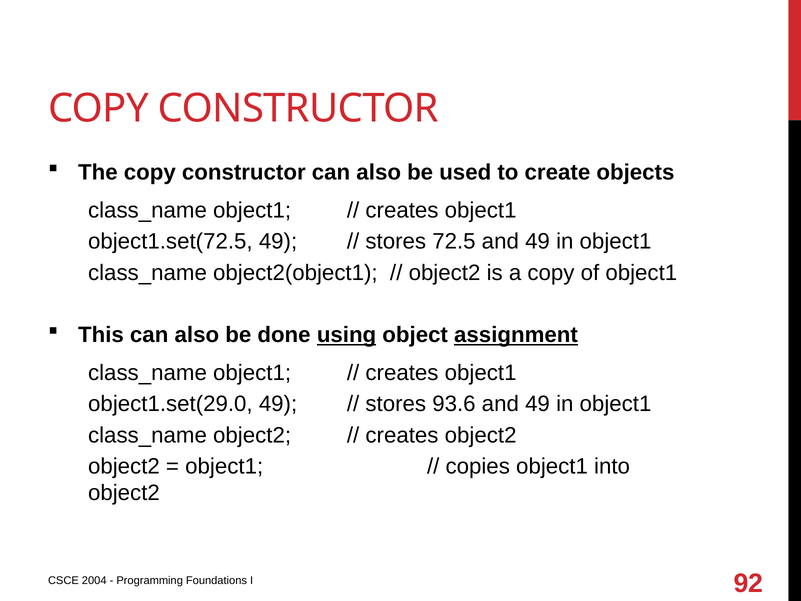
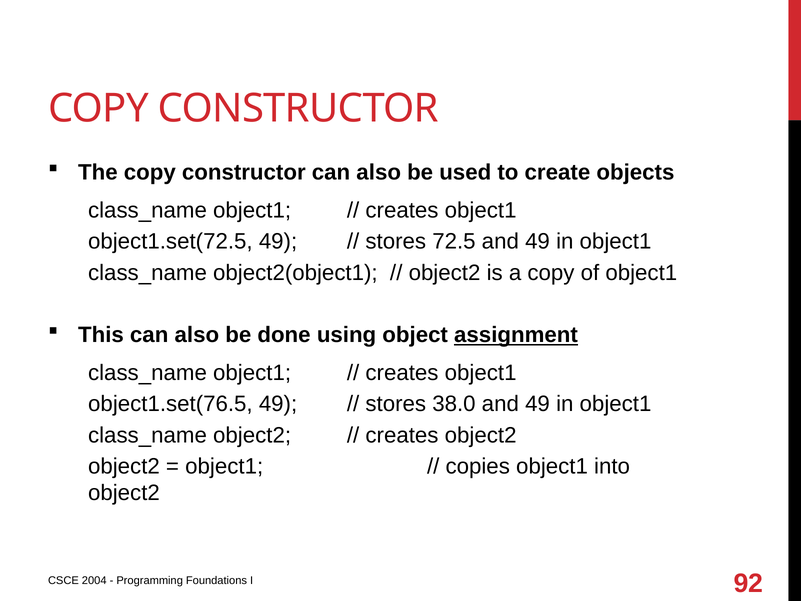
using underline: present -> none
object1.set(29.0: object1.set(29.0 -> object1.set(76.5
93.6: 93.6 -> 38.0
